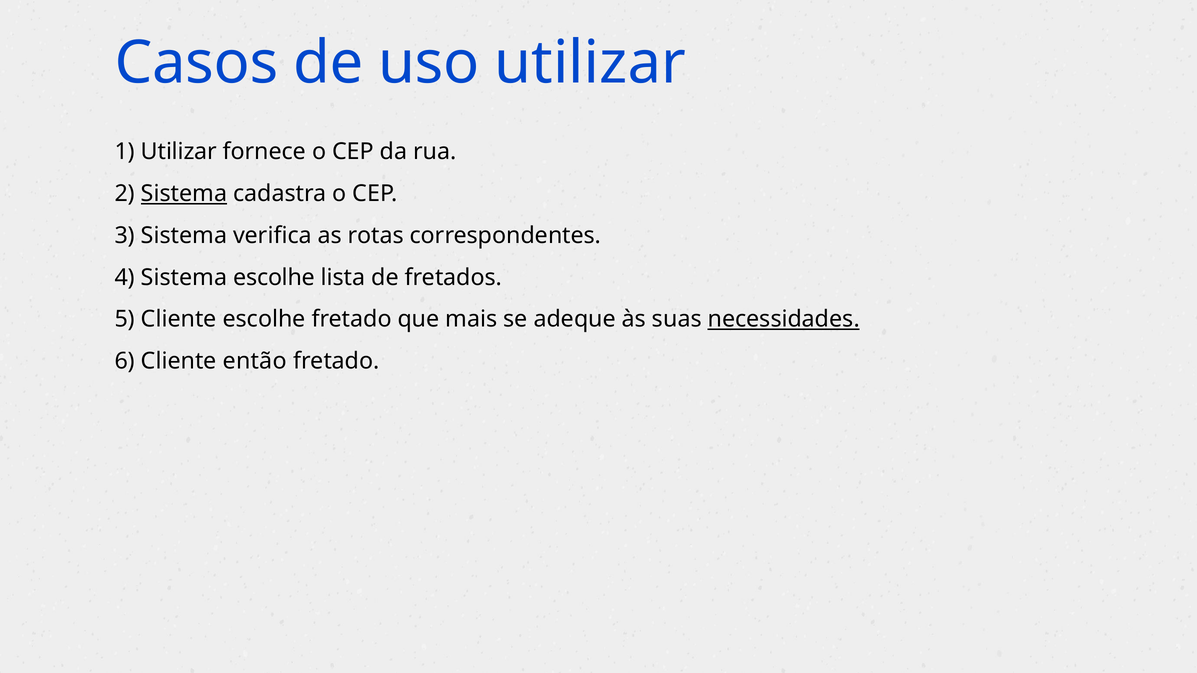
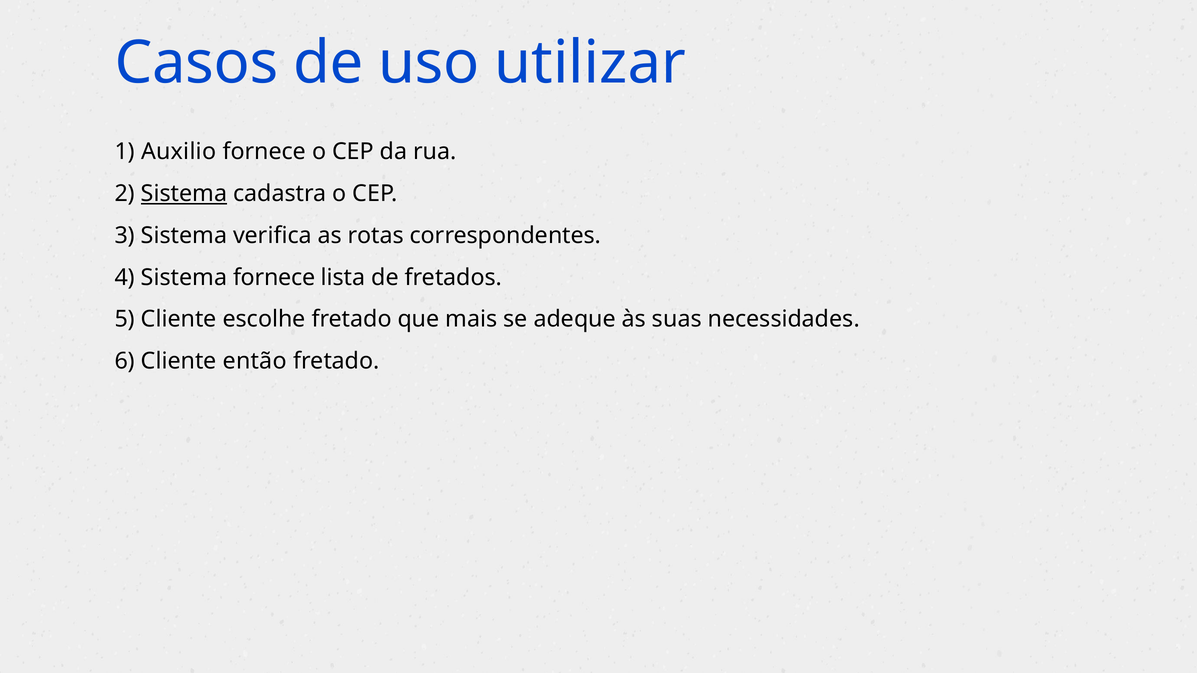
1 Utilizar: Utilizar -> Auxilio
Sistema escolhe: escolhe -> fornece
necessidades underline: present -> none
